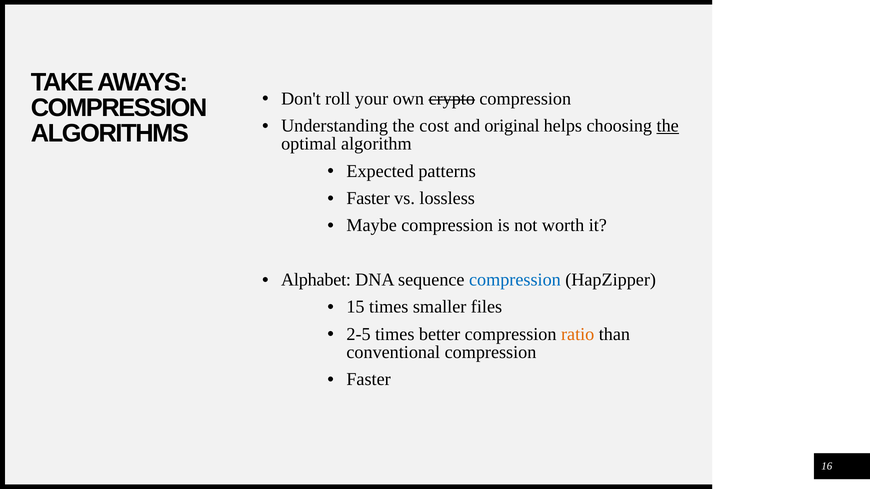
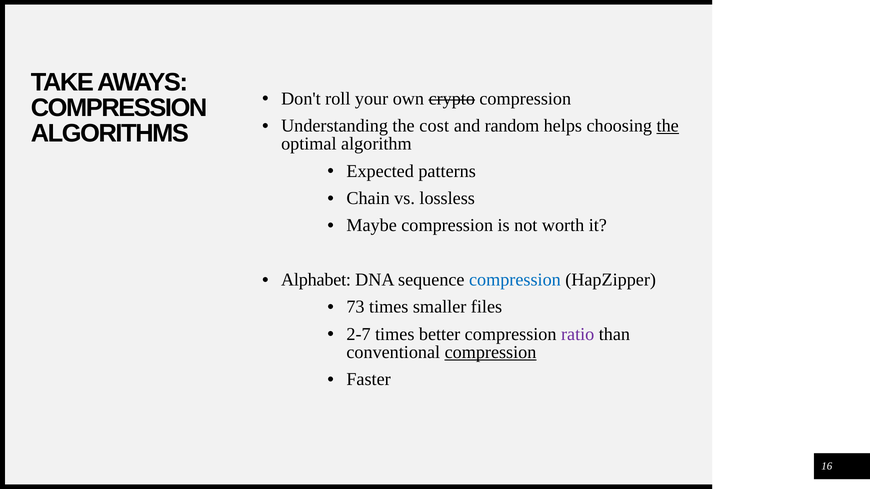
original: original -> random
Faster at (368, 198): Faster -> Chain
15: 15 -> 73
2-5: 2-5 -> 2-7
ratio colour: orange -> purple
compression at (491, 352) underline: none -> present
